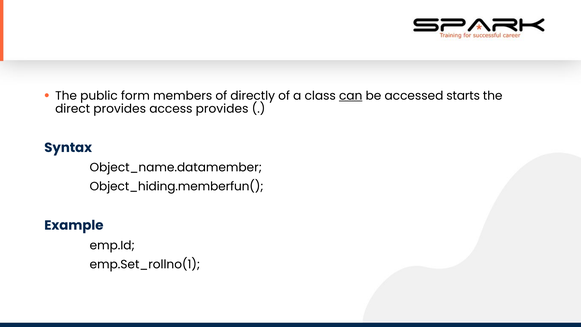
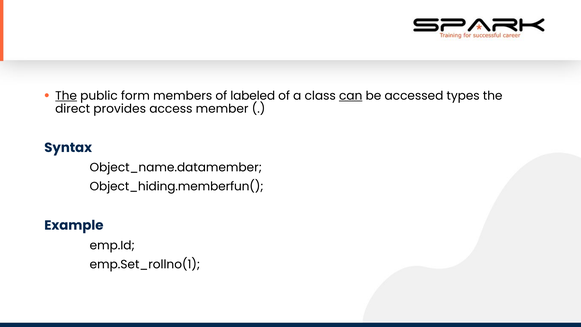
The at (66, 96) underline: none -> present
directly: directly -> labeled
starts: starts -> types
access provides: provides -> member
